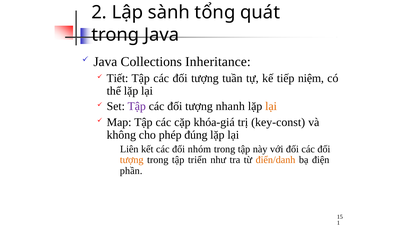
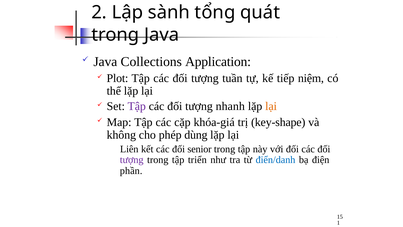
Inheritance: Inheritance -> Application
Tiết: Tiết -> Plot
key-const: key-const -> key-shape
đúng: đúng -> dùng
nhóm: nhóm -> senior
tượng at (132, 160) colour: orange -> purple
điển/danh colour: orange -> blue
